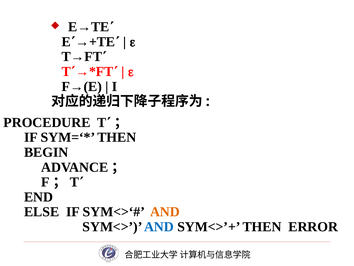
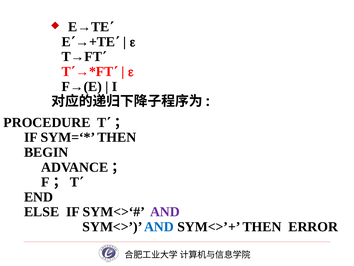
AND at (165, 212) colour: orange -> purple
